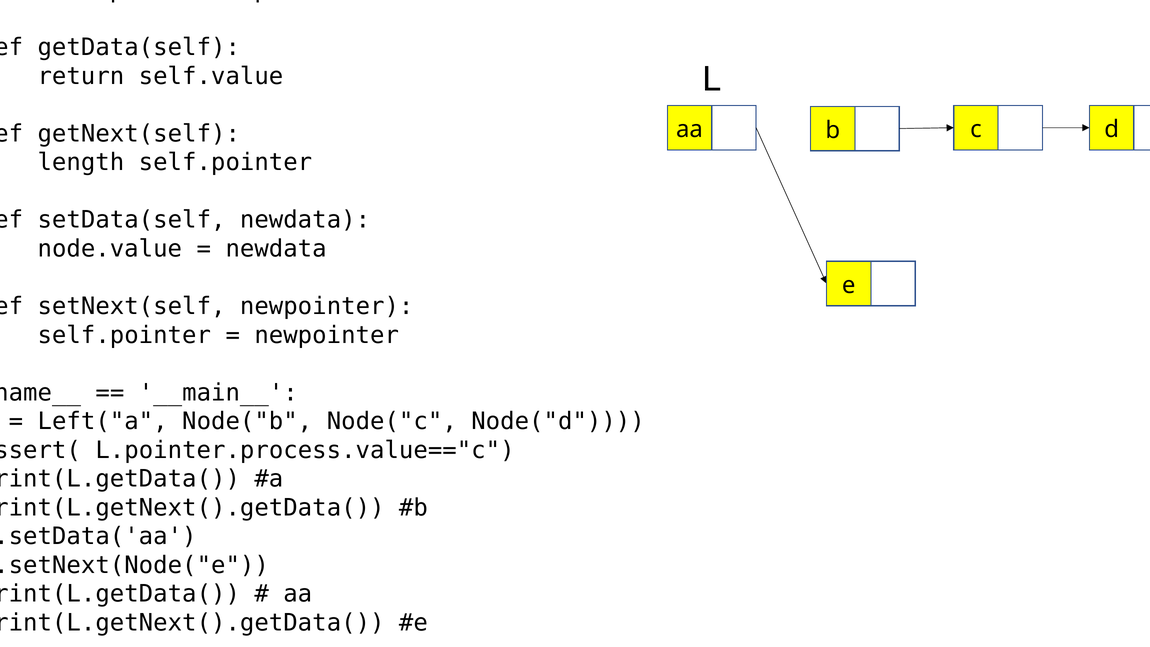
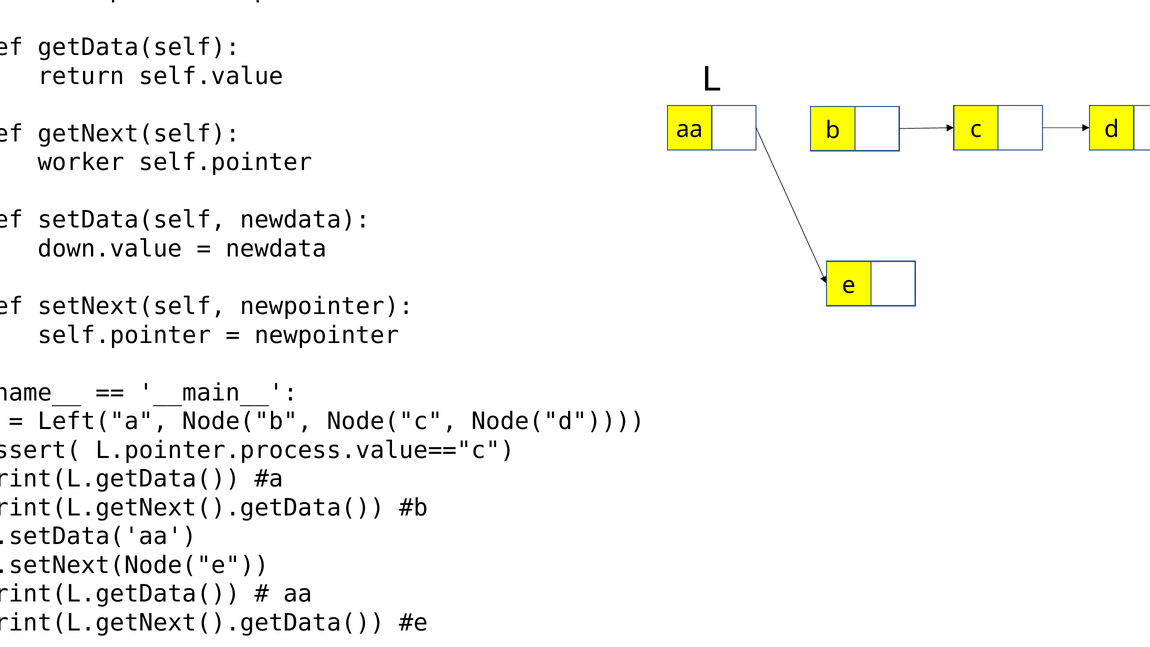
length: length -> worker
node.value: node.value -> down.value
